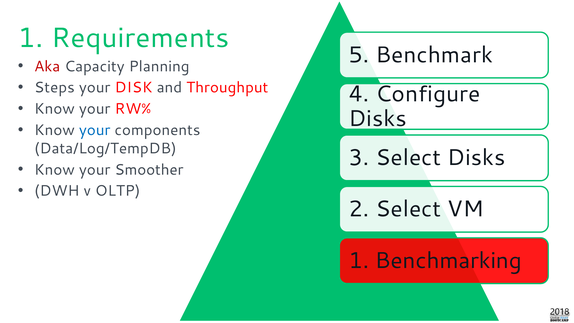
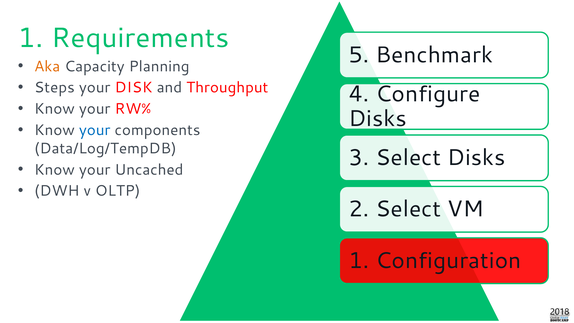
Aka colour: red -> orange
Smoother: Smoother -> Uncached
Benchmarking: Benchmarking -> Configuration
